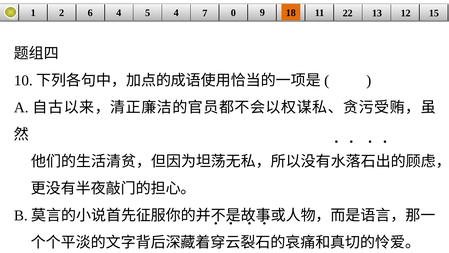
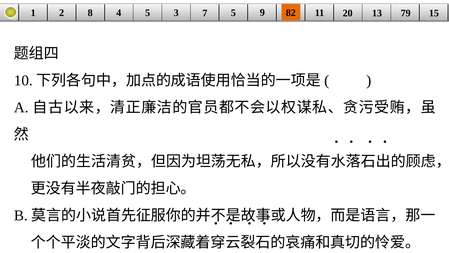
6: 6 -> 8
5 4: 4 -> 3
7 0: 0 -> 5
18: 18 -> 82
22: 22 -> 20
12: 12 -> 79
